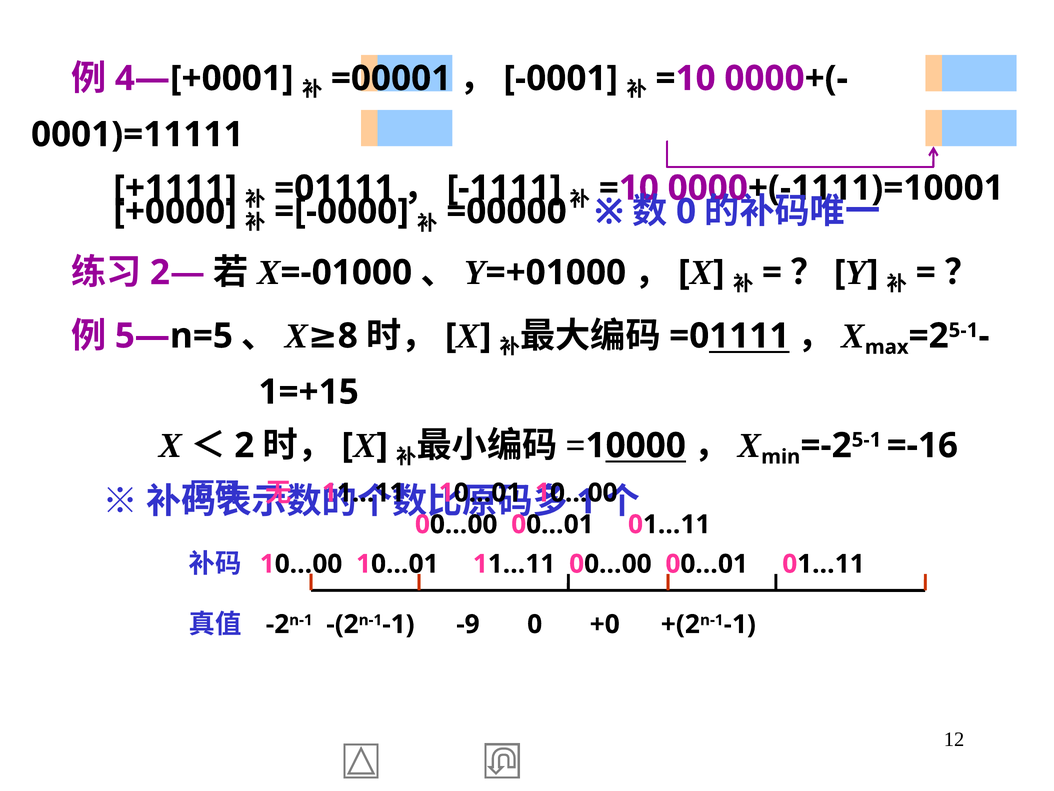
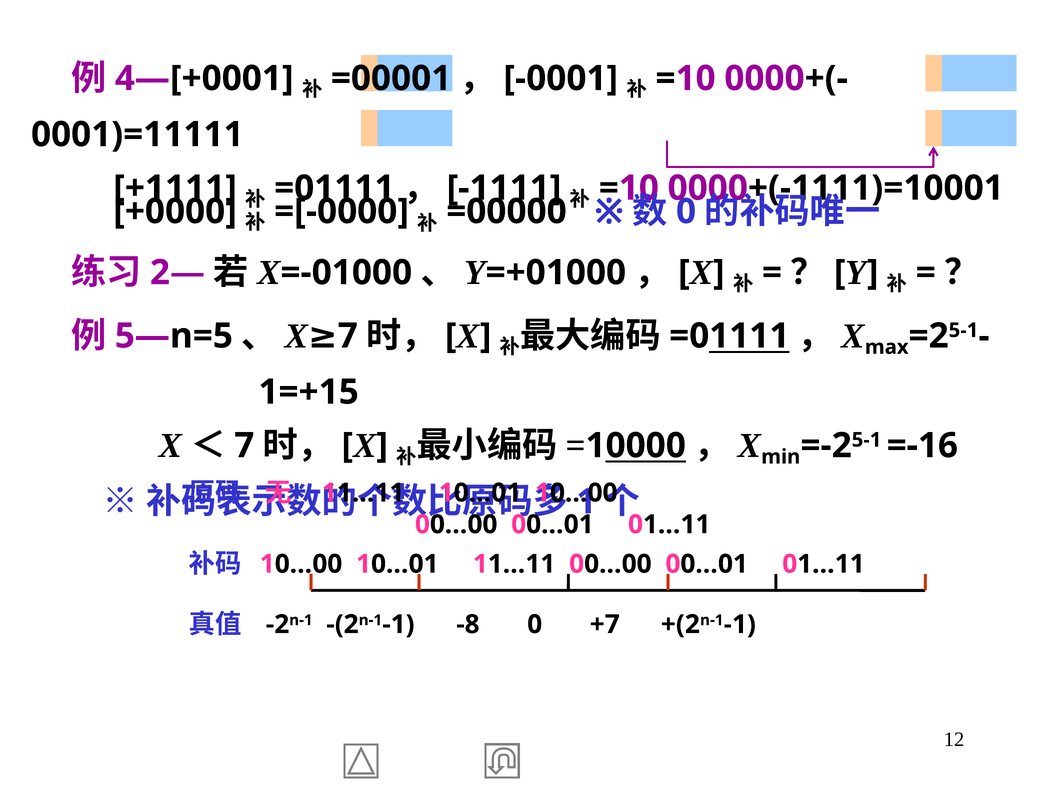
8 at (348, 336): 8 -> 7
2 at (244, 445): 2 -> 7
-9: -9 -> -8
+0: +0 -> +7
